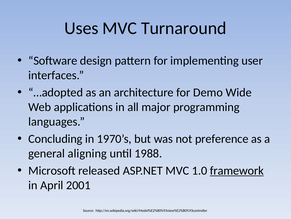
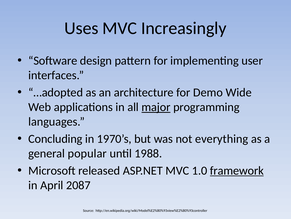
Turnaround: Turnaround -> Increasingly
major underline: none -> present
preference: preference -> everything
aligning: aligning -> popular
2001: 2001 -> 2087
